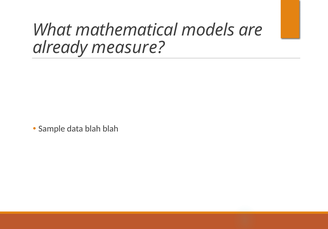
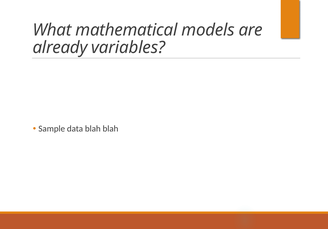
measure: measure -> variables
